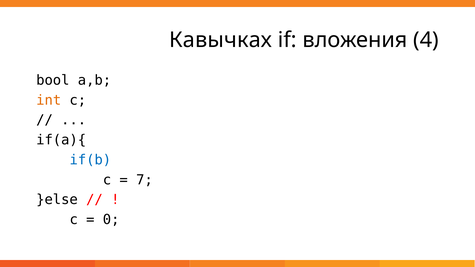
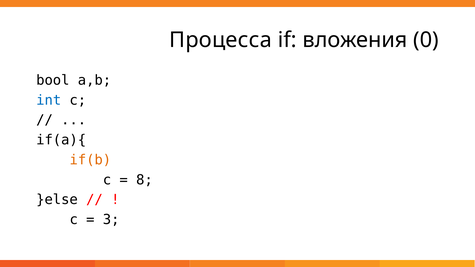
Кавычках: Кавычках -> Процесса
4: 4 -> 0
int colour: orange -> blue
if(b colour: blue -> orange
7: 7 -> 8
0: 0 -> 3
